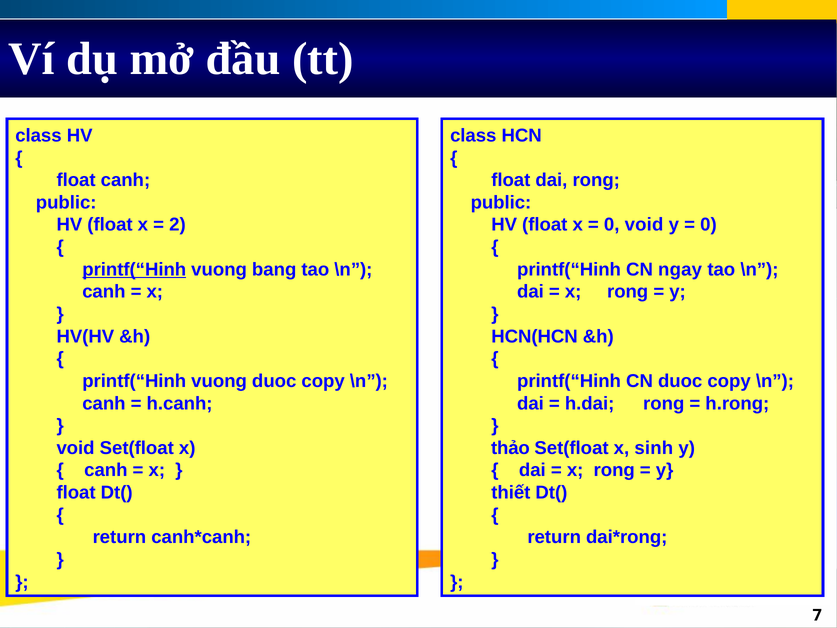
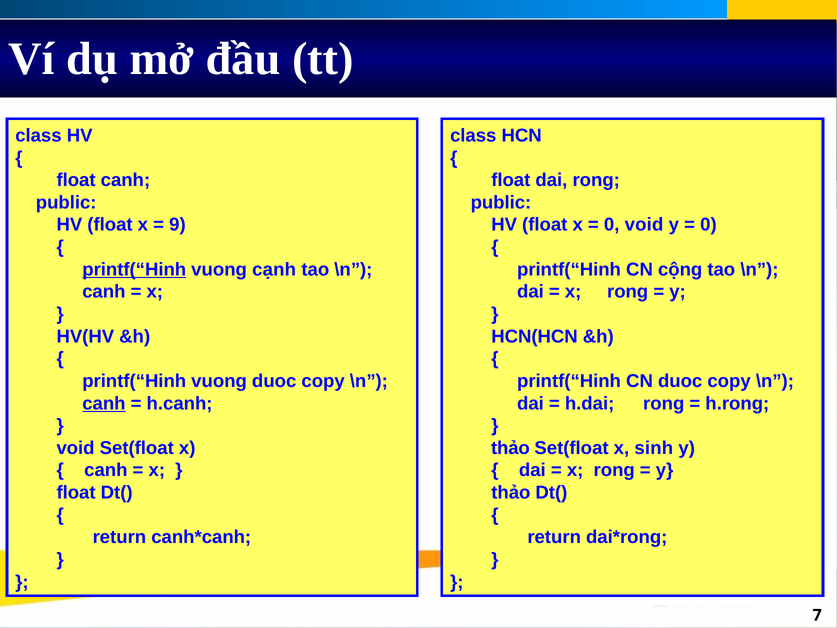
2: 2 -> 9
bang: bang -> cạnh
ngay: ngay -> cộng
canh at (104, 403) underline: none -> present
thiết at (511, 492): thiết -> thảo
